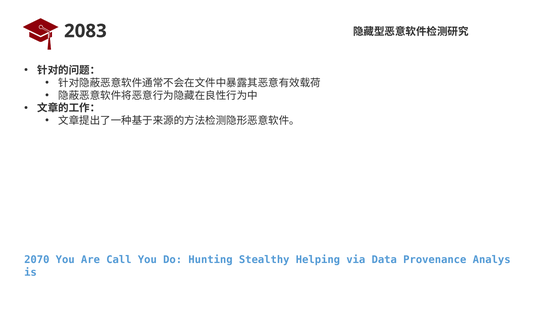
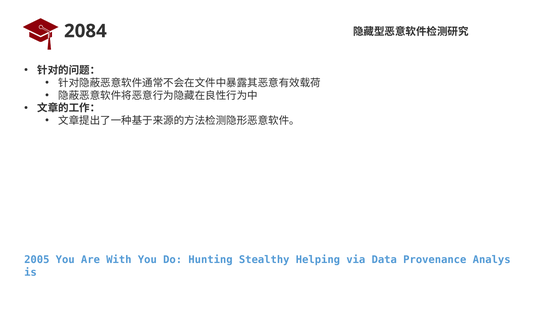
2083: 2083 -> 2084
2070: 2070 -> 2005
Call: Call -> With
